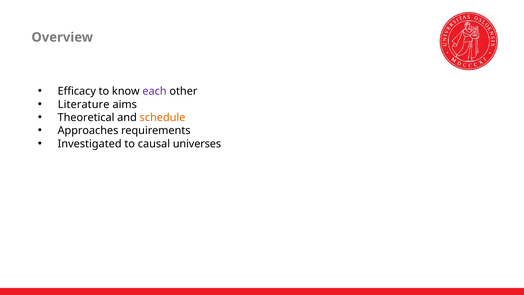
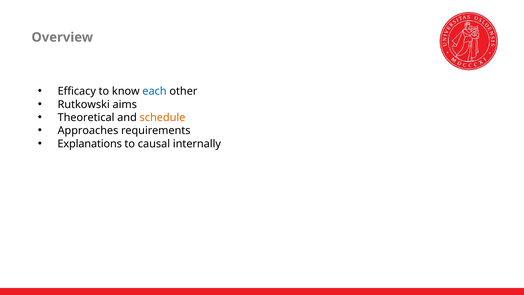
each colour: purple -> blue
Literature: Literature -> Rutkowski
Investigated: Investigated -> Explanations
universes: universes -> internally
